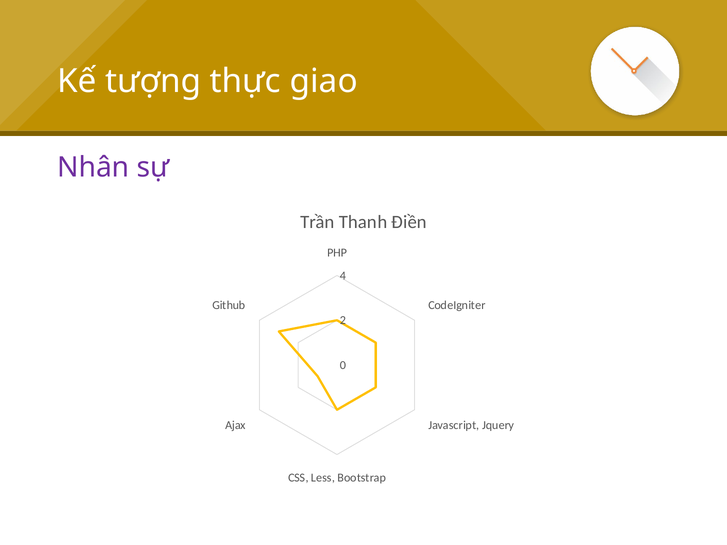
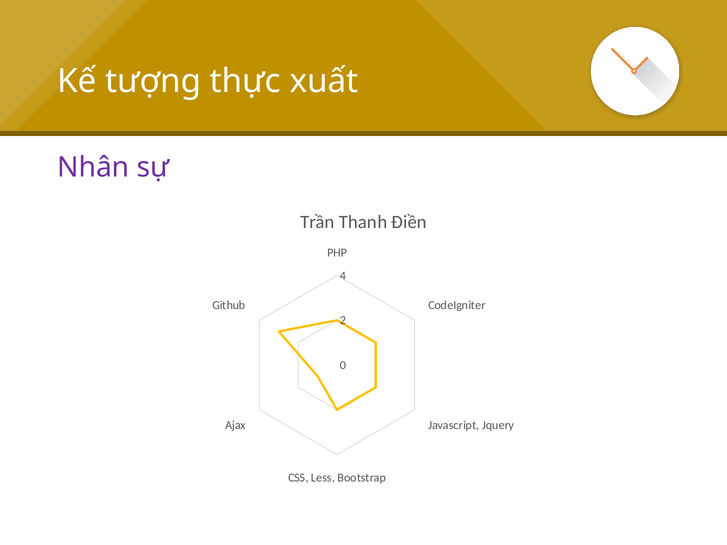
giao: giao -> xuất
